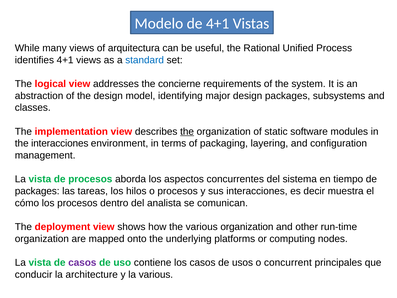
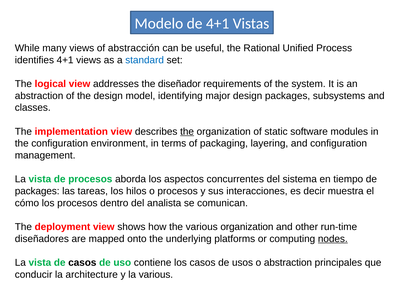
arquitectura: arquitectura -> abstracción
concierne: concierne -> diseñador
the interacciones: interacciones -> configuration
organization at (42, 239): organization -> diseñadores
nodes underline: none -> present
casos at (82, 262) colour: purple -> black
o concurrent: concurrent -> abstraction
